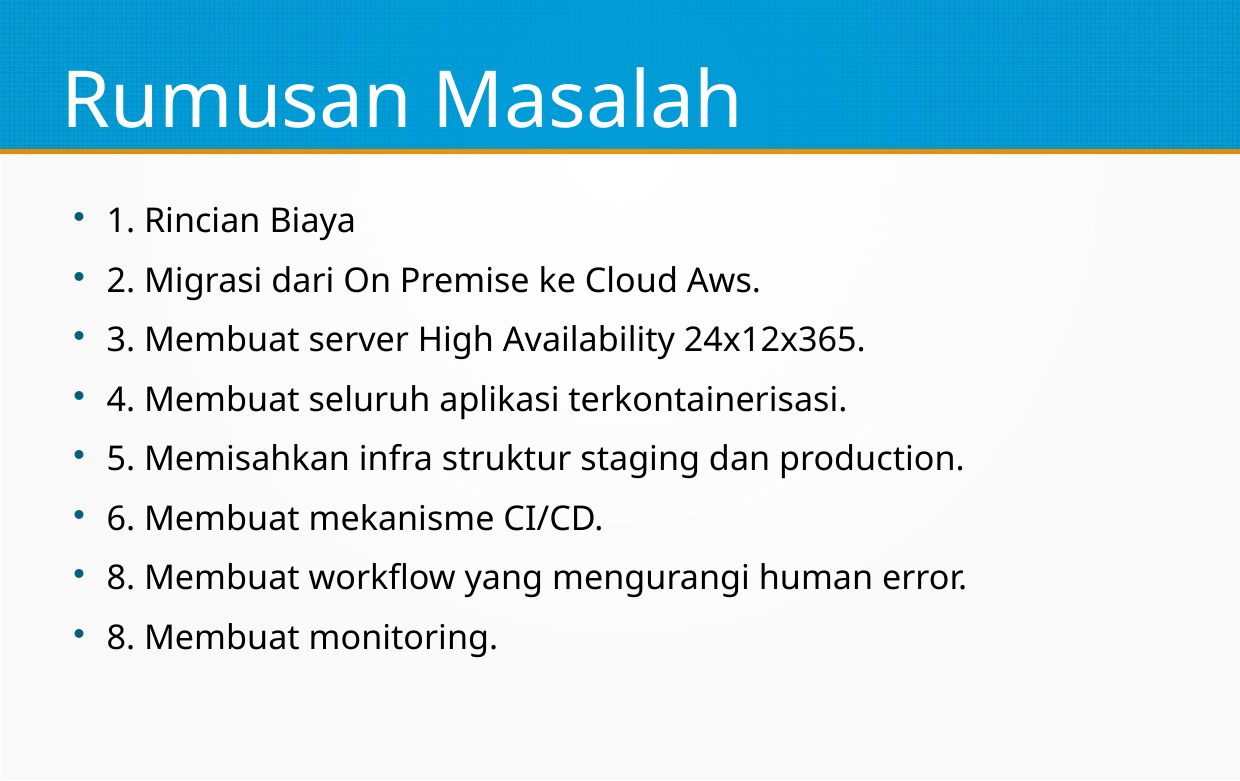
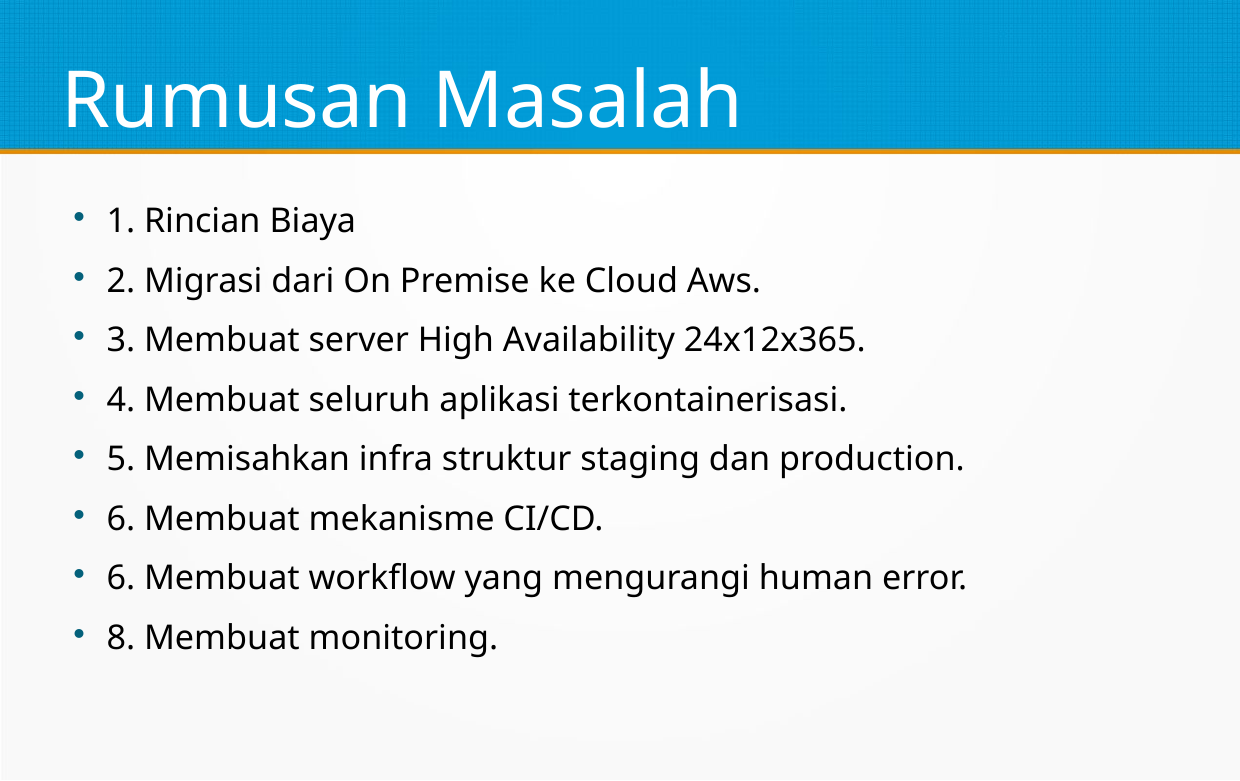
8 at (121, 579): 8 -> 6
